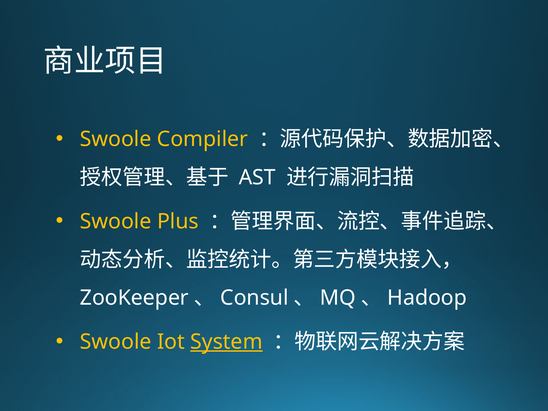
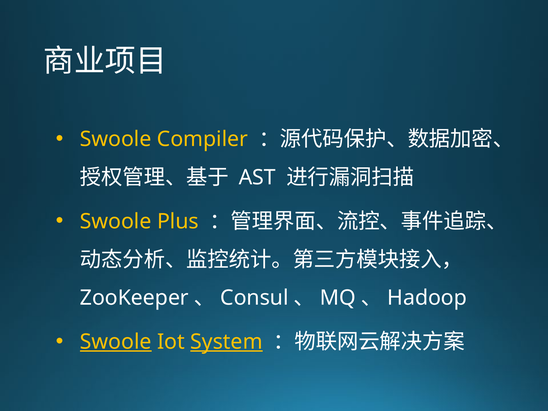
Swoole at (116, 342) underline: none -> present
